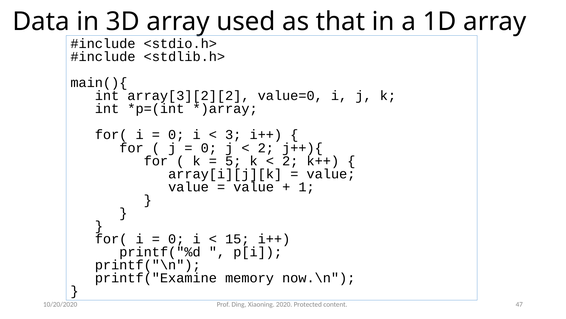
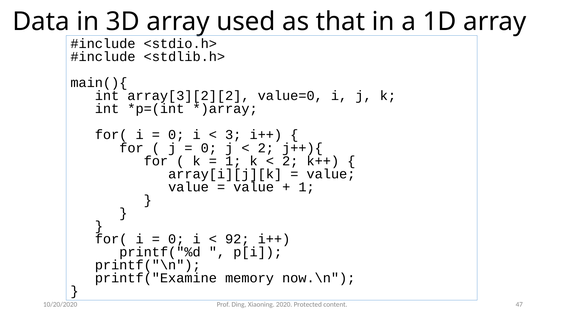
5 at (233, 161): 5 -> 1
15: 15 -> 92
